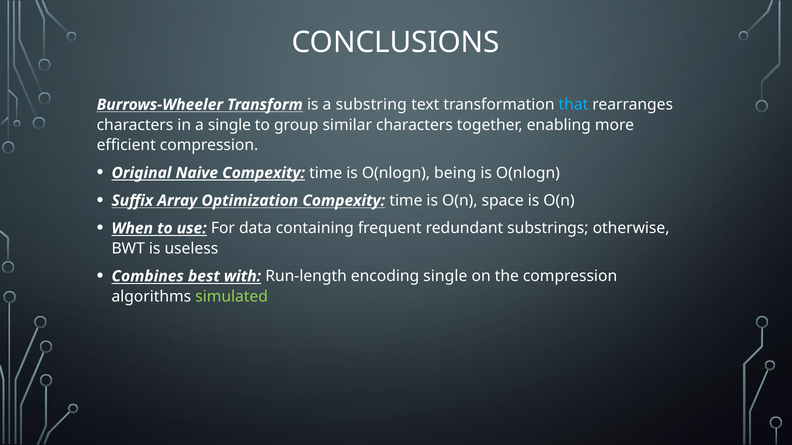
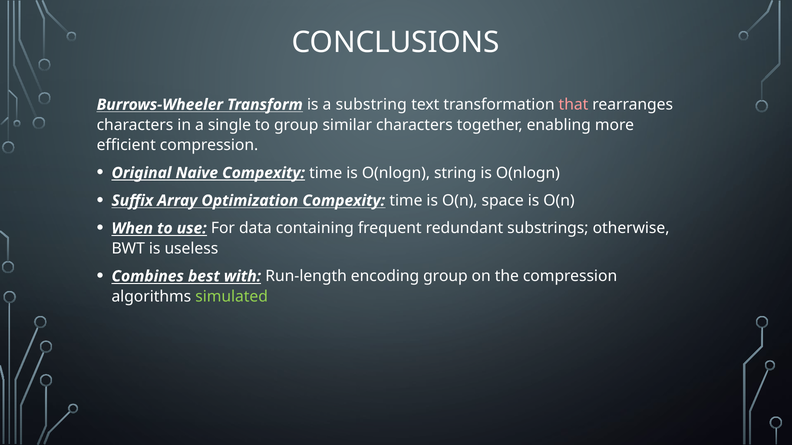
that colour: light blue -> pink
being: being -> string
encoding single: single -> group
